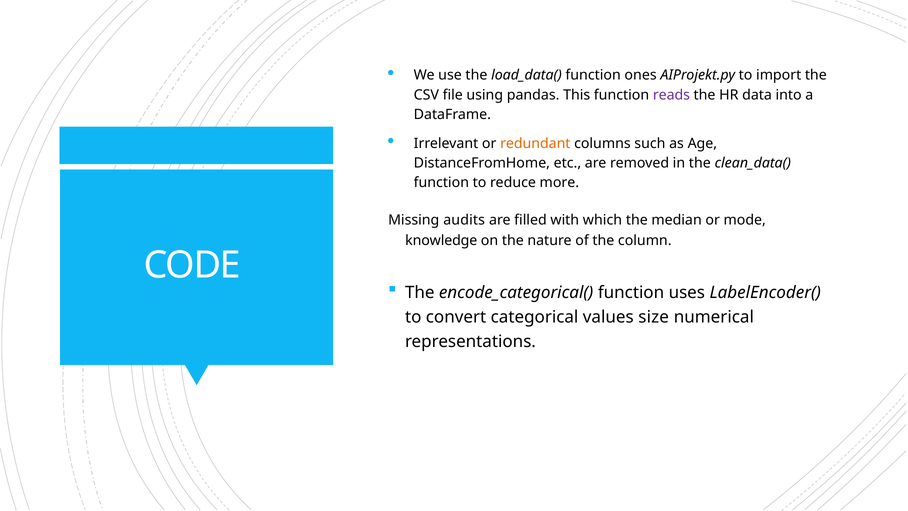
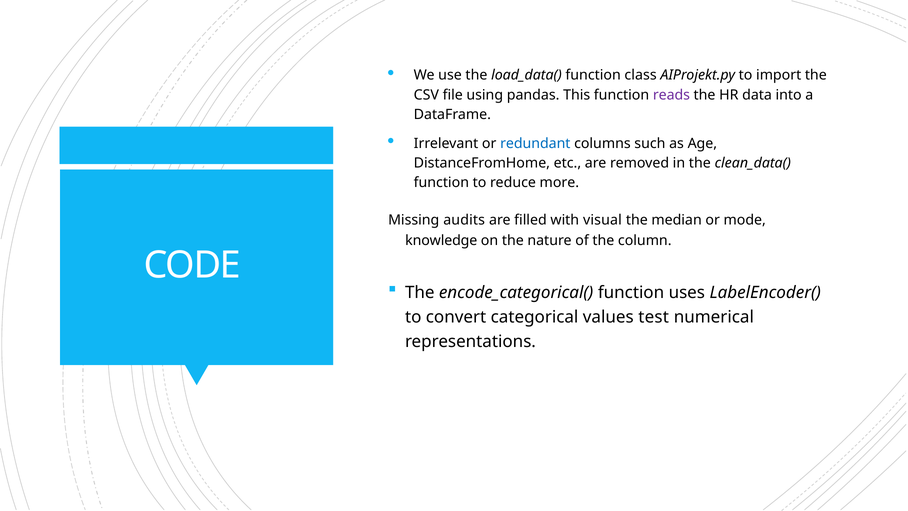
ones: ones -> class
redundant colour: orange -> blue
which: which -> visual
size: size -> test
